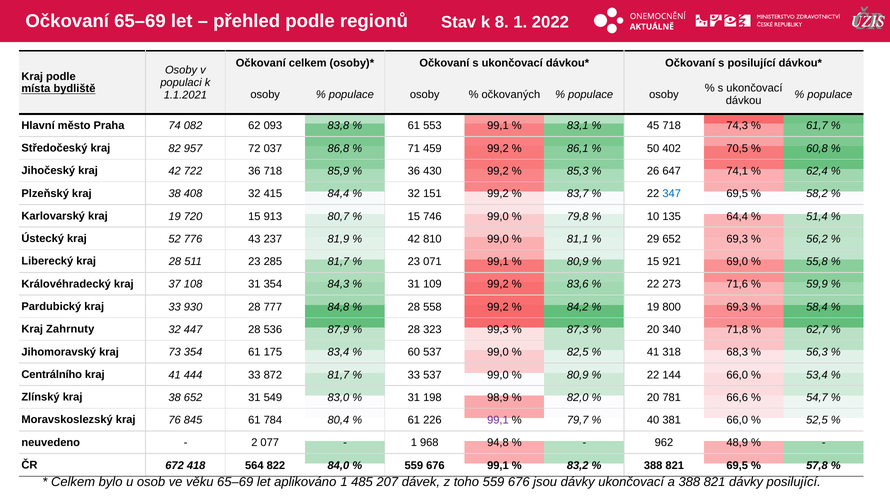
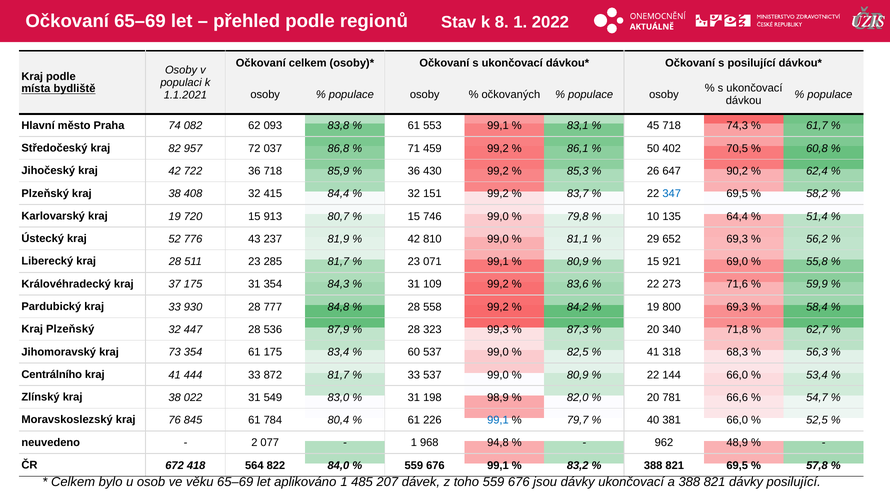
74,1: 74,1 -> 90,2
37 108: 108 -> 175
Kraj Zahrnuty: Zahrnuty -> Plzeňský
38 652: 652 -> 022
99,1 at (498, 420) colour: purple -> blue
